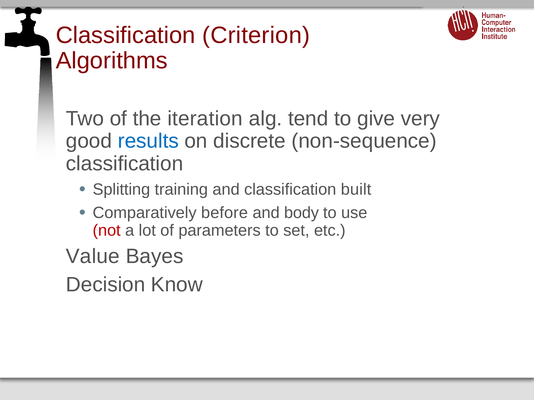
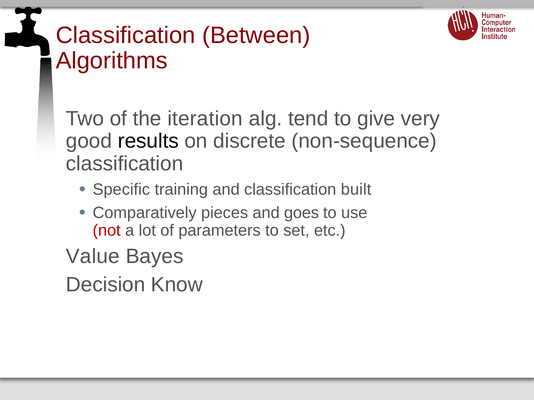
Criterion: Criterion -> Between
results colour: blue -> black
Splitting: Splitting -> Specific
before: before -> pieces
body: body -> goes
